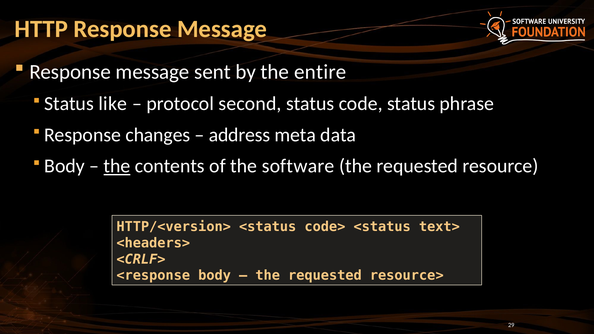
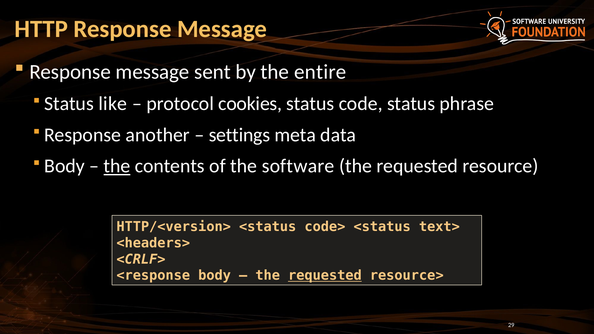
second: second -> cookies
changes: changes -> another
address: address -> settings
requested at (325, 276) underline: none -> present
